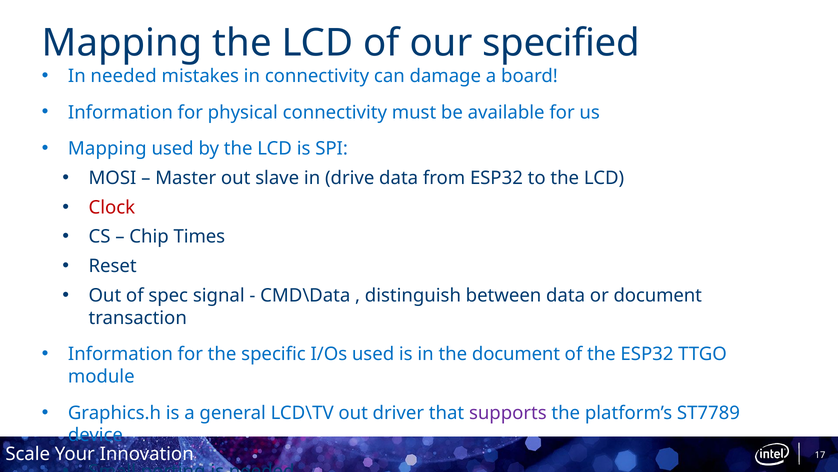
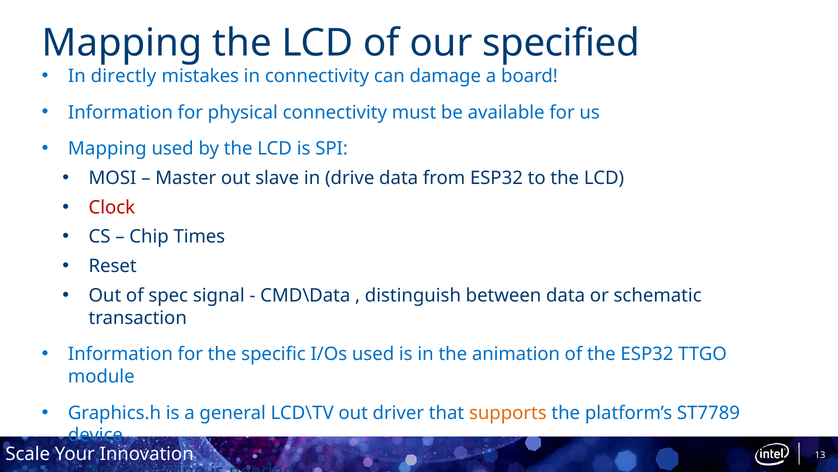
In needed: needed -> directly
or document: document -> schematic
the document: document -> animation
supports colour: purple -> orange
17: 17 -> 13
